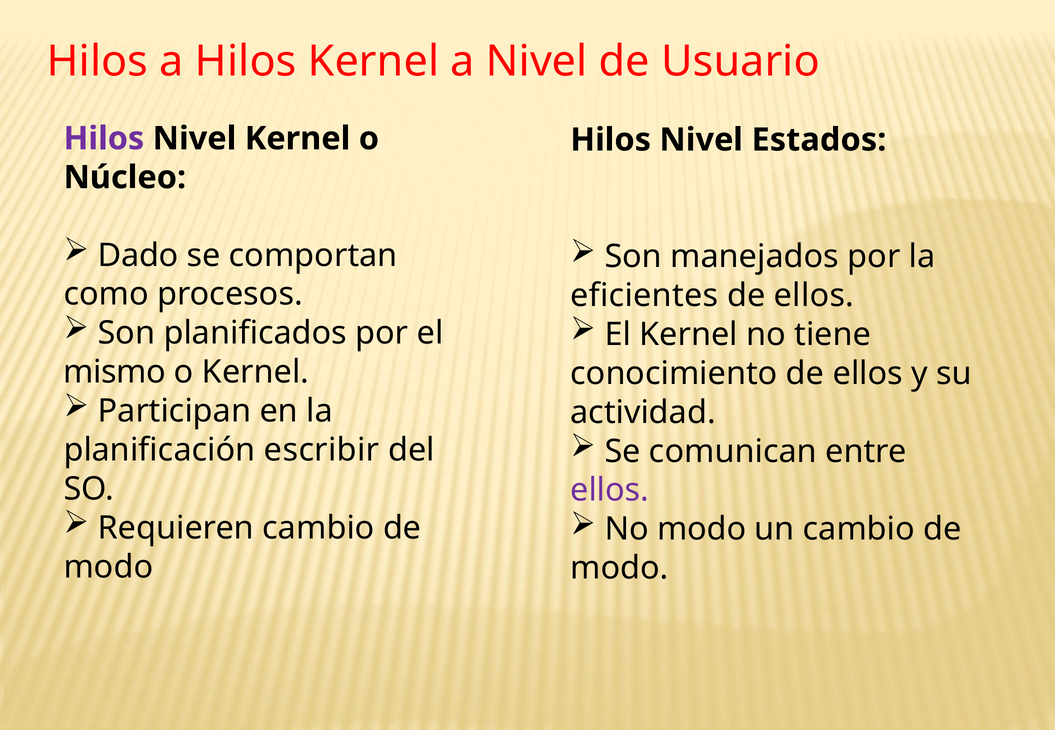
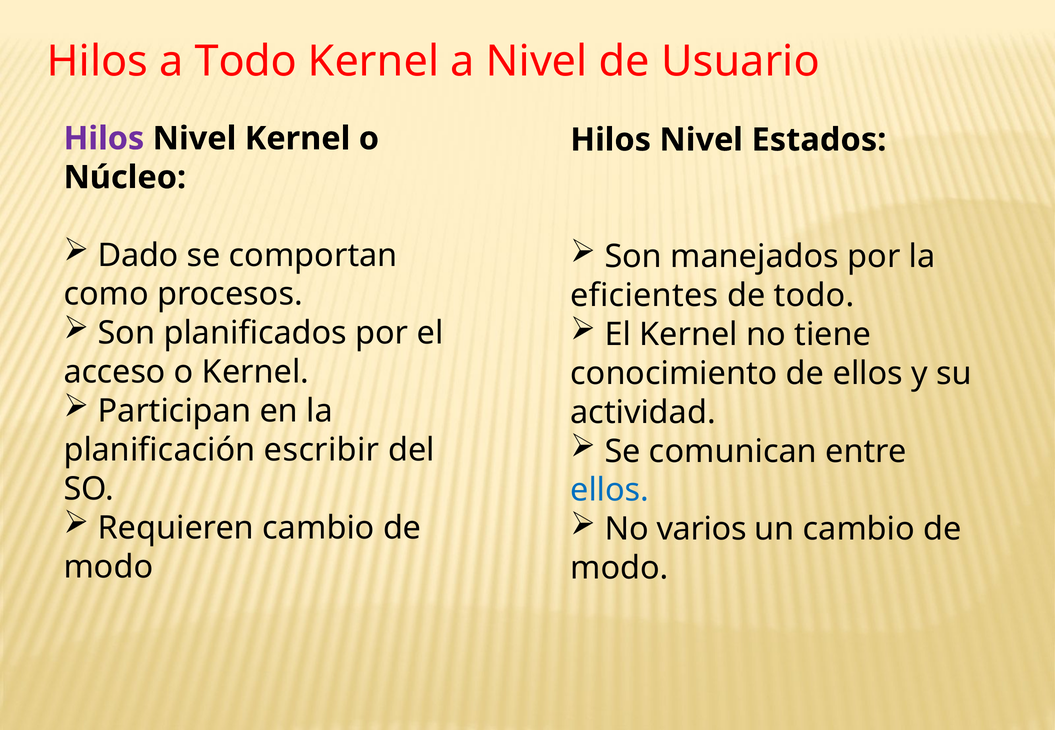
a Hilos: Hilos -> Todo
ellos at (814, 296): ellos -> todo
mismo: mismo -> acceso
ellos at (610, 491) colour: purple -> blue
No modo: modo -> varios
